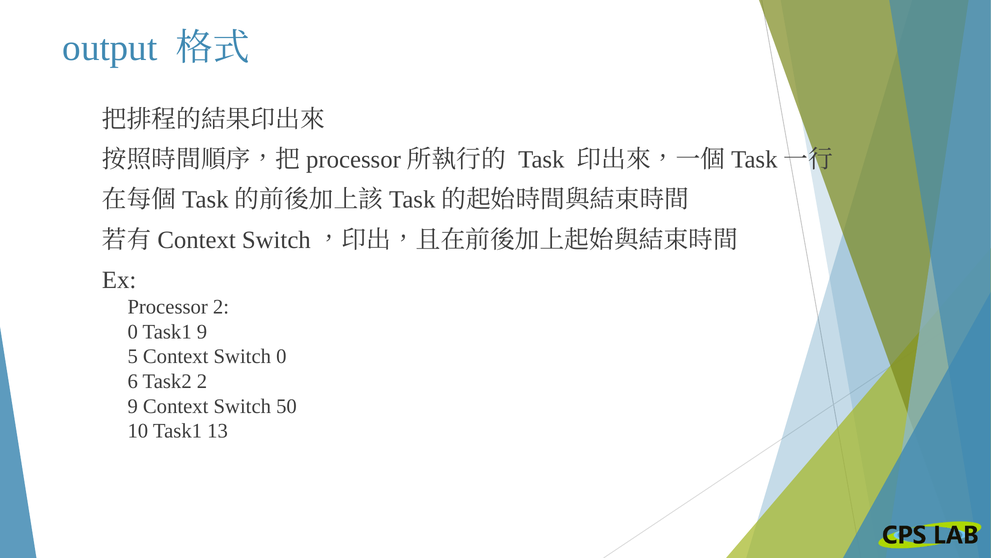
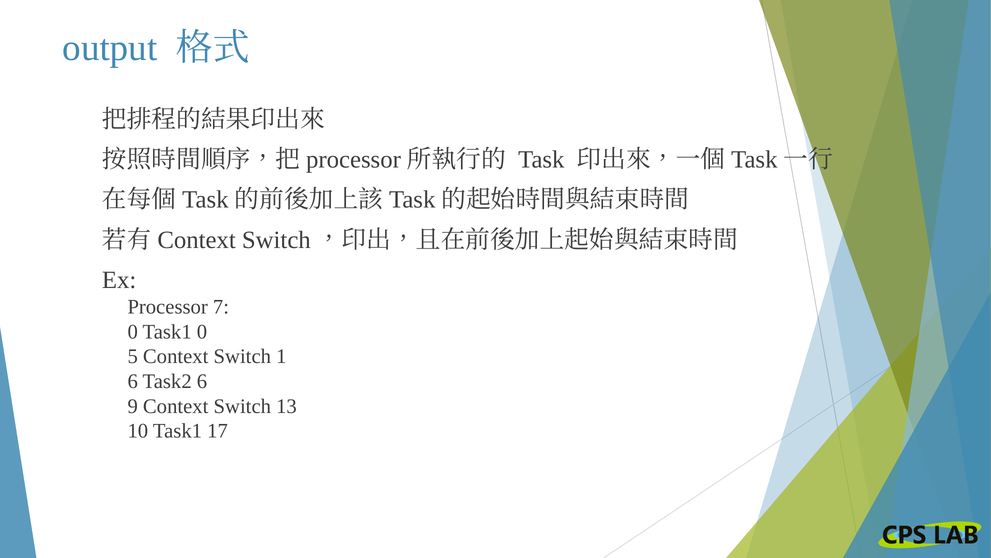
2 at (221, 307): 2 -> 7
9: 9 -> 0
0: 0 -> 1
Task2 2: 2 -> 6
50: 50 -> 13
13: 13 -> 17
